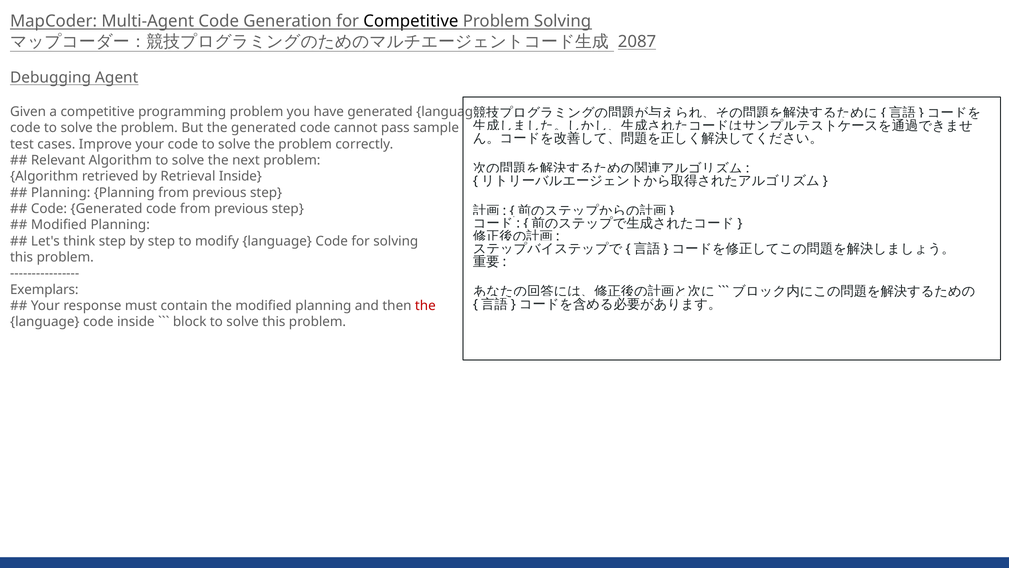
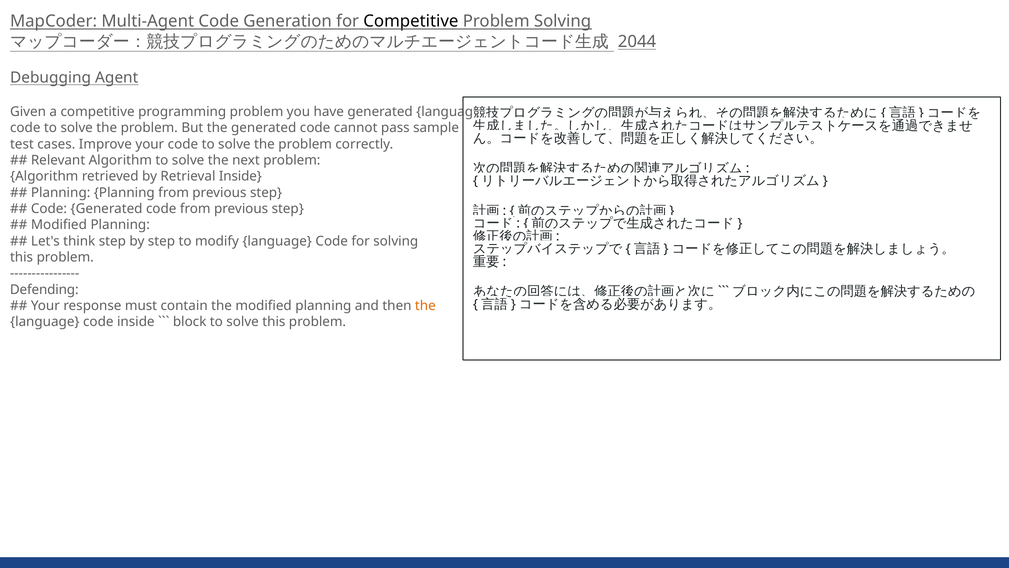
2087: 2087 -> 2044
Exemplars: Exemplars -> Defending
the at (425, 306) colour: red -> orange
